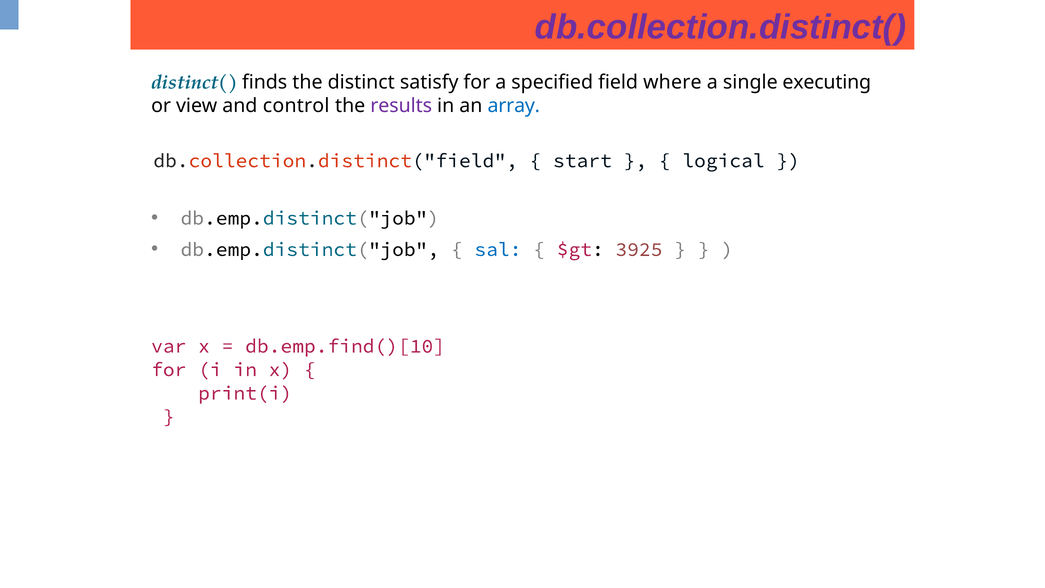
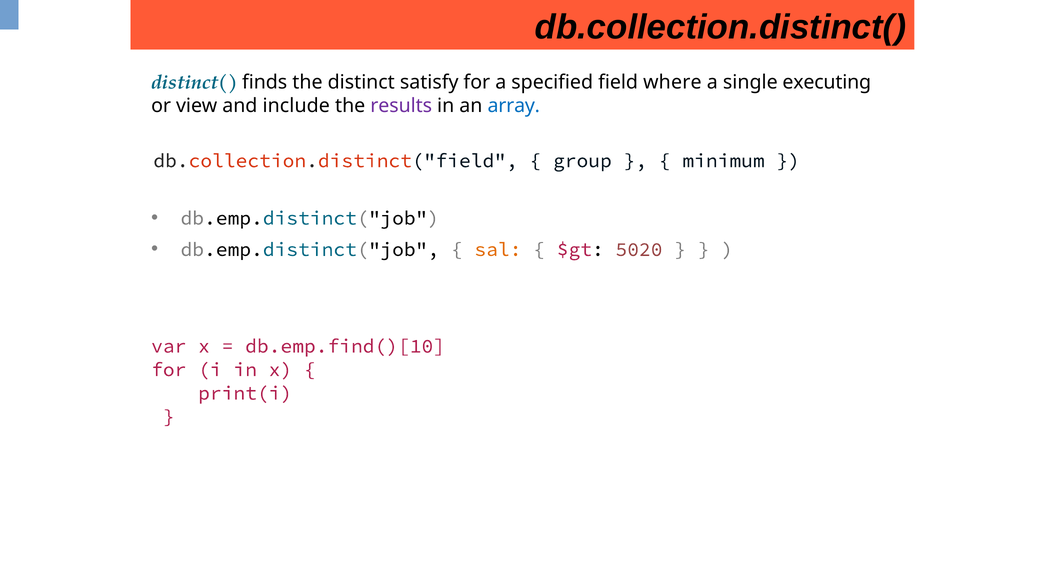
db.collection.distinct( colour: purple -> black
control: control -> include
start: start -> group
logical: logical -> minimum
sal colour: blue -> orange
3925: 3925 -> 5020
